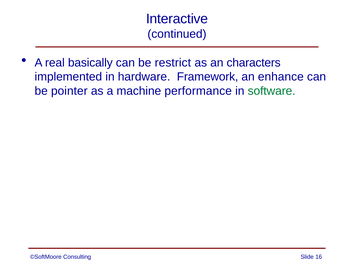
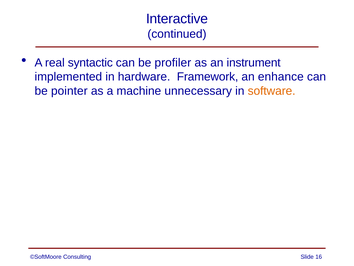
basically: basically -> syntactic
restrict: restrict -> profiler
characters: characters -> instrument
performance: performance -> unnecessary
software colour: green -> orange
